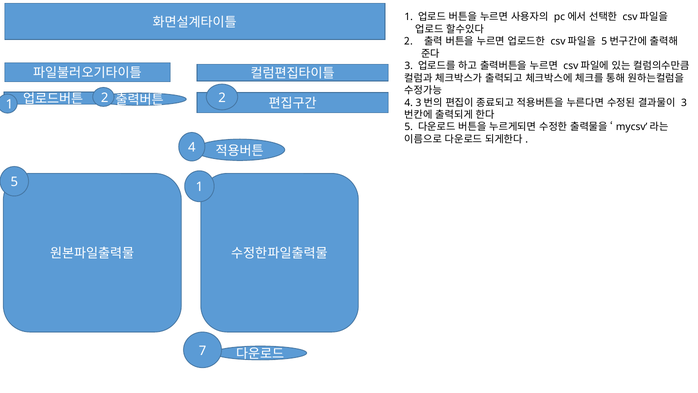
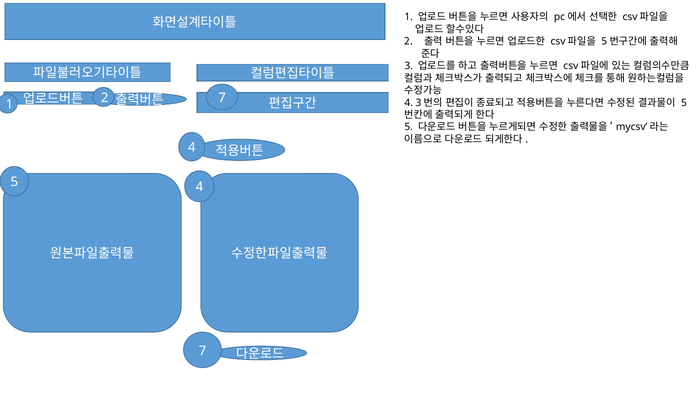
2 2: 2 -> 7
3 at (684, 103): 3 -> 5
5 1: 1 -> 4
